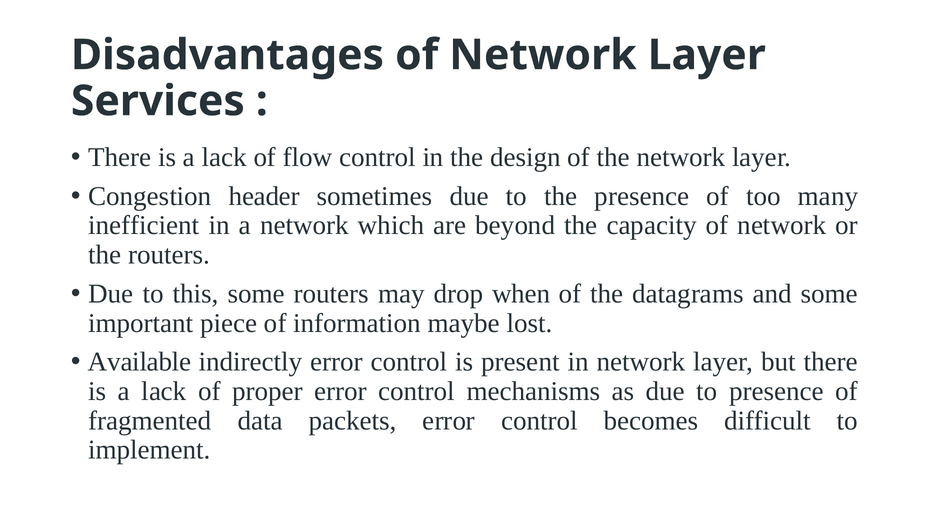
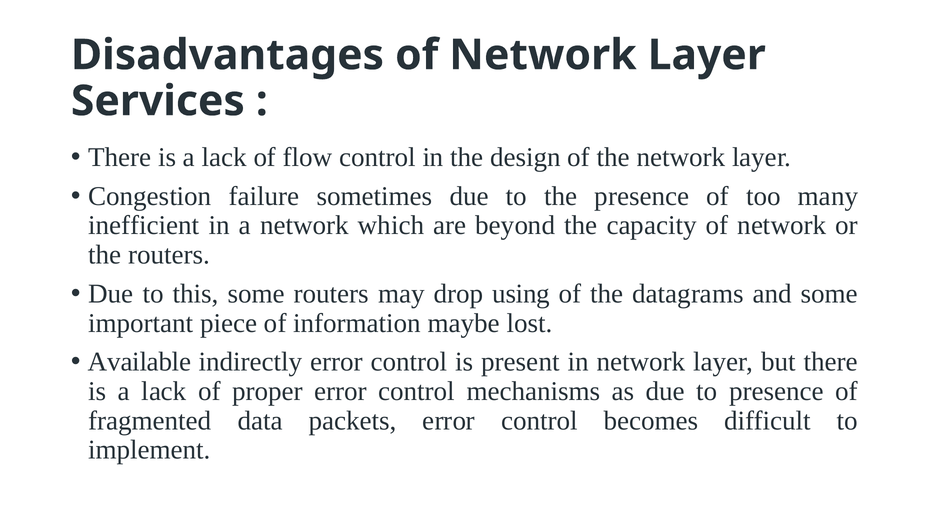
header: header -> failure
when: when -> using
